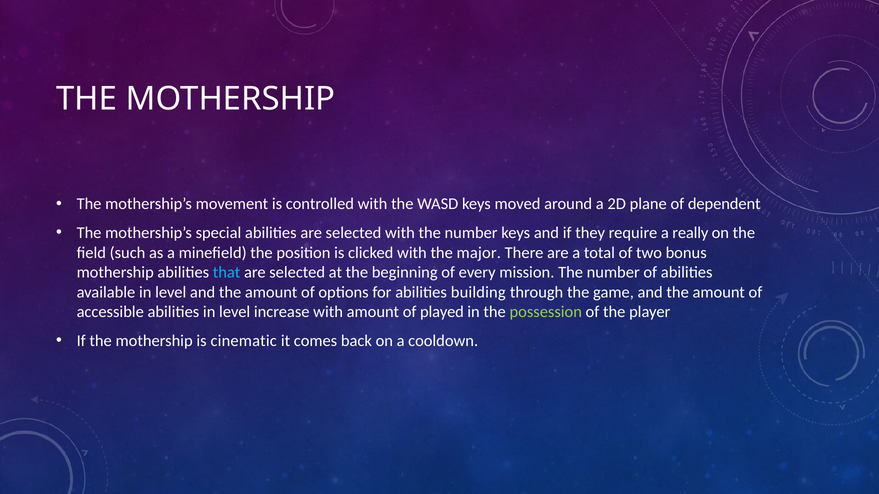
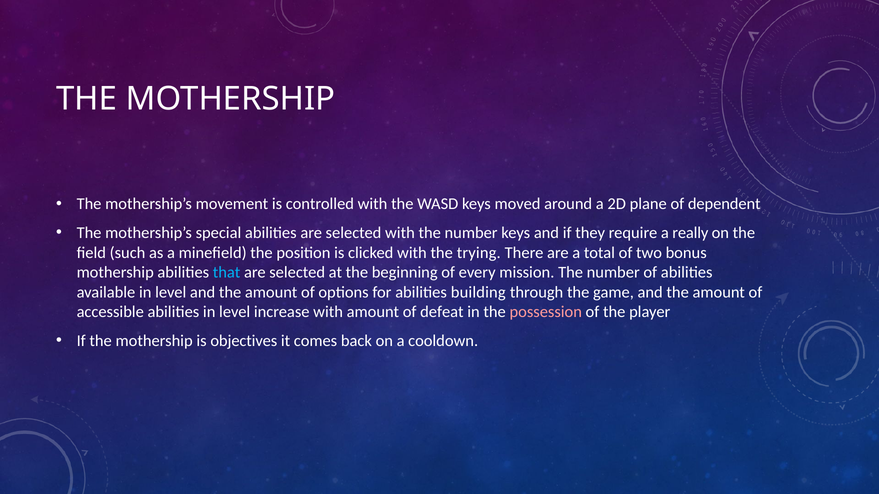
major: major -> trying
played: played -> defeat
possession colour: light green -> pink
cinematic: cinematic -> objectives
